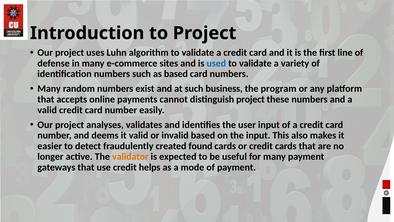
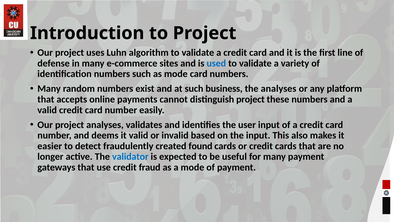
as based: based -> mode
the program: program -> analyses
validator colour: orange -> blue
helps: helps -> fraud
